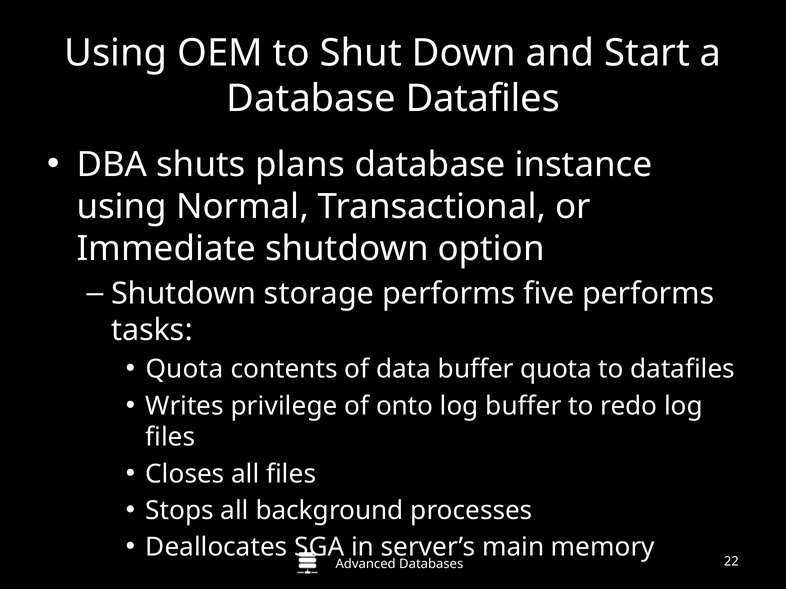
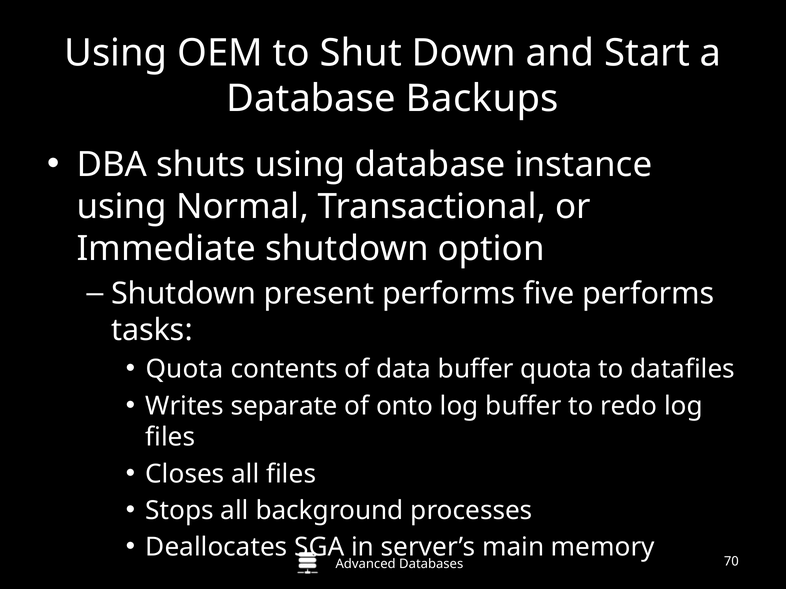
Database Datafiles: Datafiles -> Backups
shuts plans: plans -> using
storage: storage -> present
privilege: privilege -> separate
22: 22 -> 70
